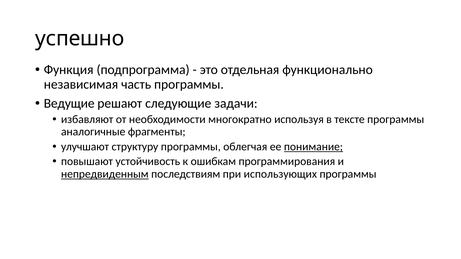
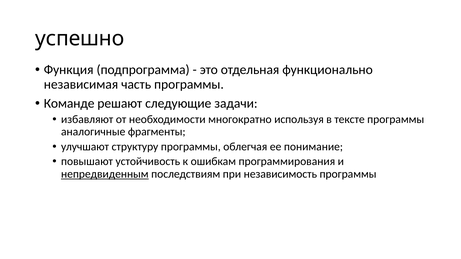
Ведущие: Ведущие -> Команде
понимание underline: present -> none
использующих: использующих -> независимость
